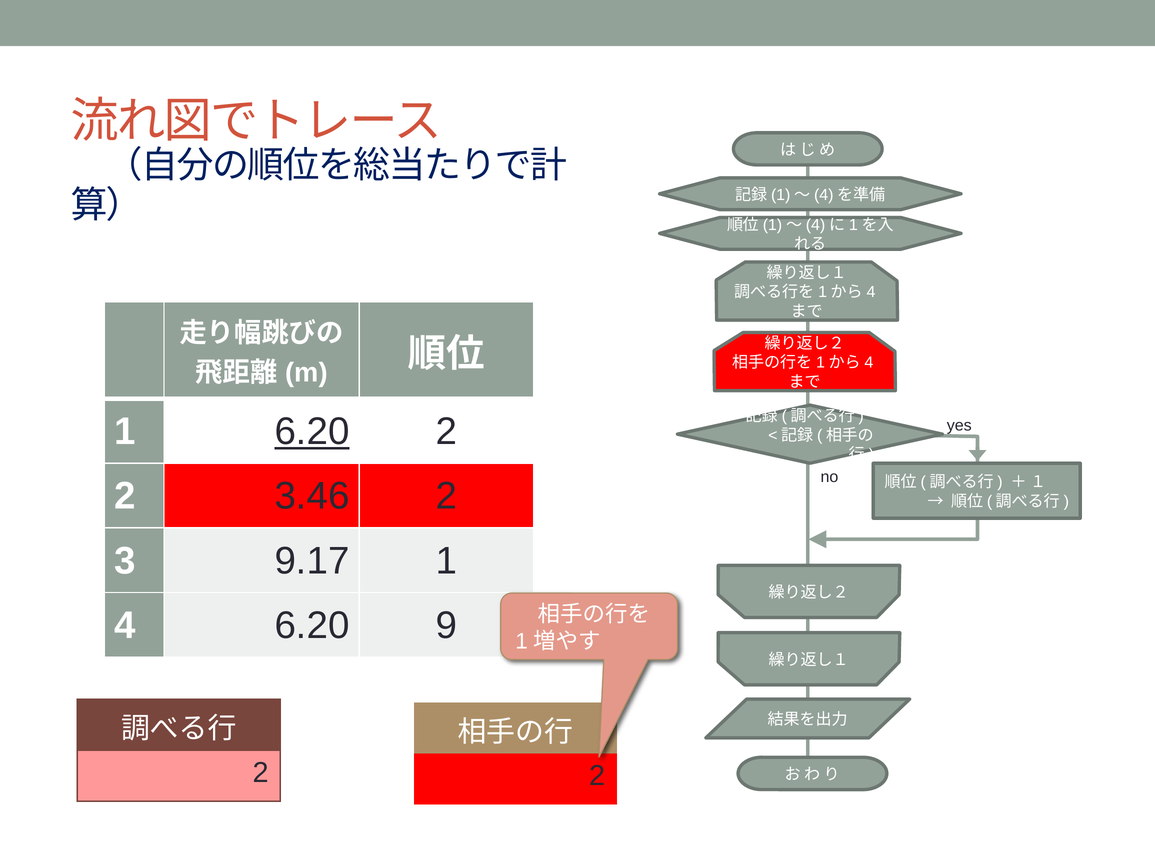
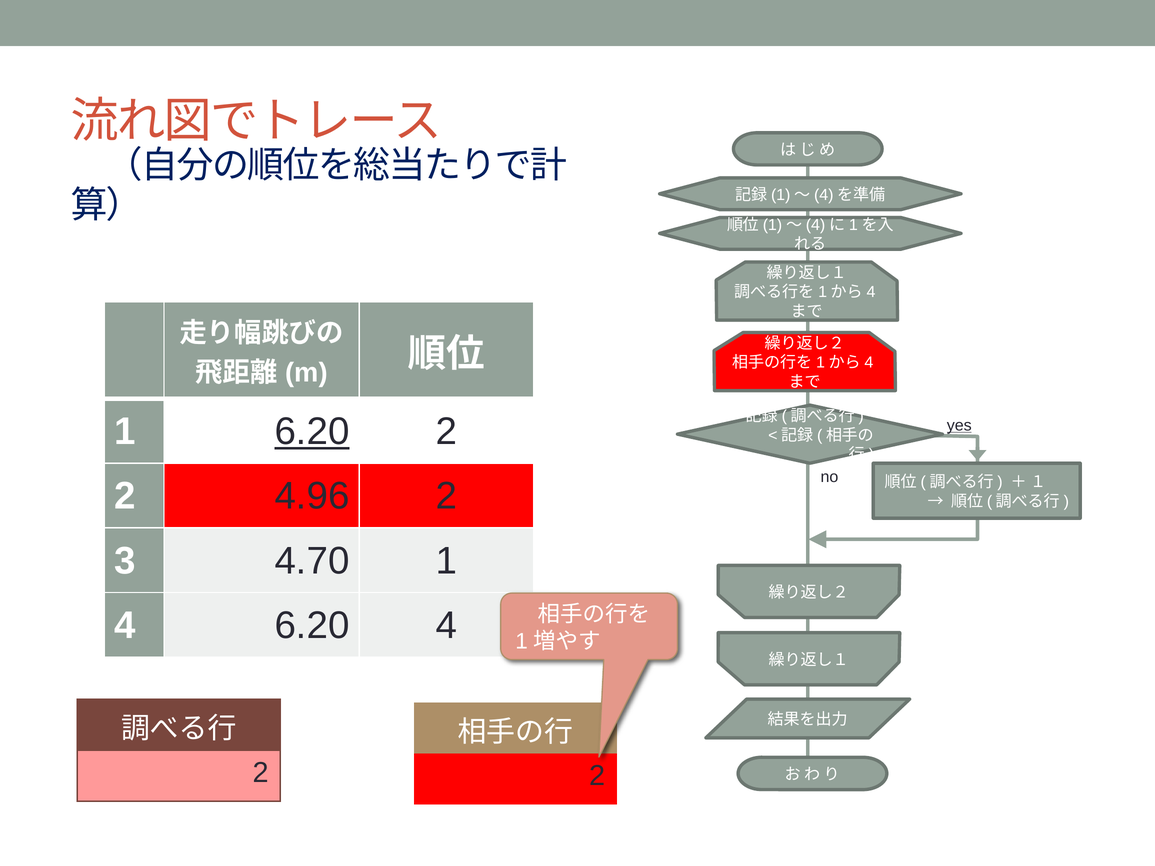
yes underline: none -> present
3.46: 3.46 -> 4.96
9.17: 9.17 -> 4.70
6.20 9: 9 -> 4
